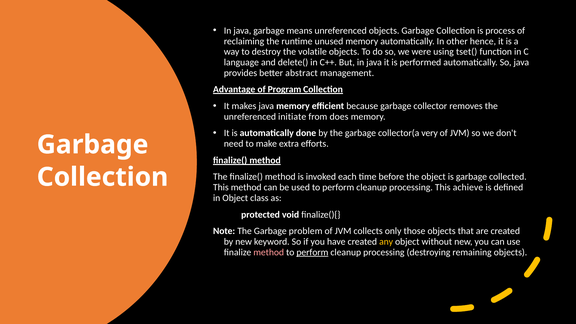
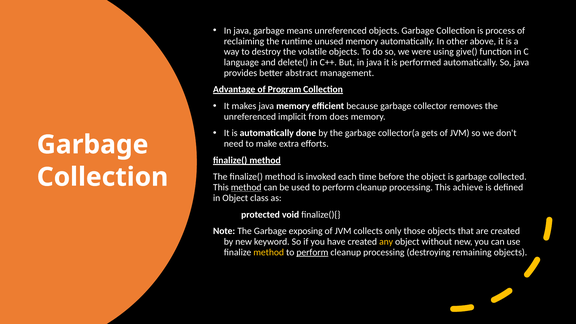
hence: hence -> above
tset(: tset( -> give(
initiate: initiate -> implicit
very: very -> gets
method at (246, 187) underline: none -> present
problem: problem -> exposing
method at (269, 252) colour: pink -> yellow
